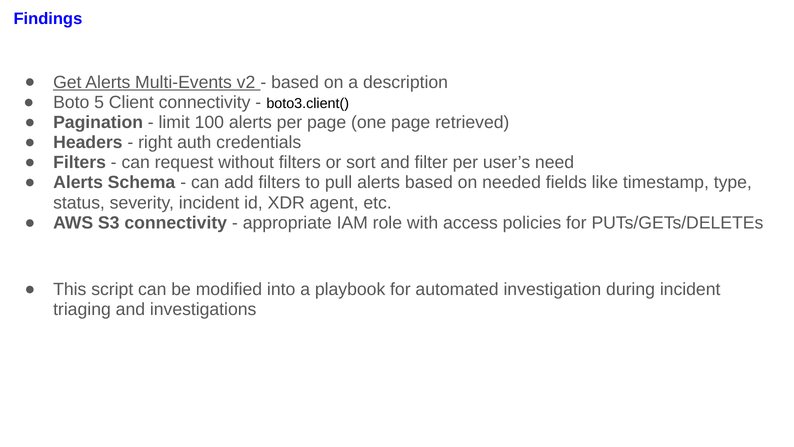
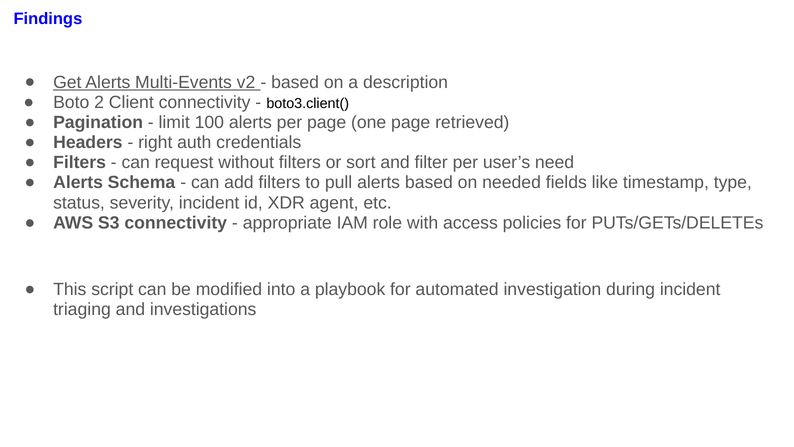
5: 5 -> 2
